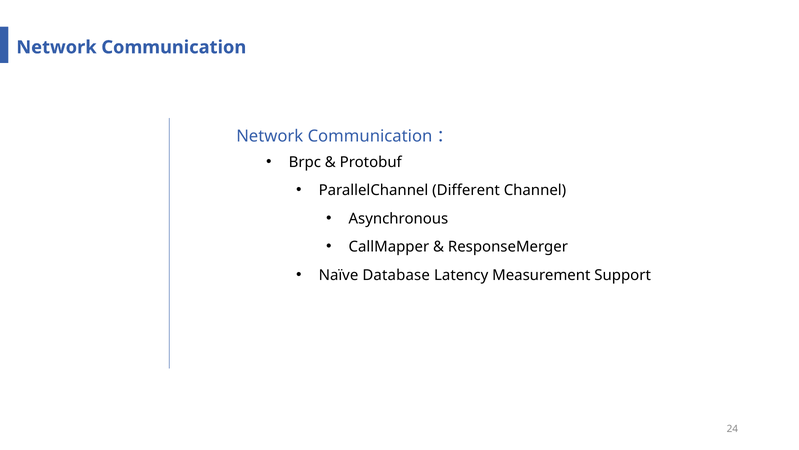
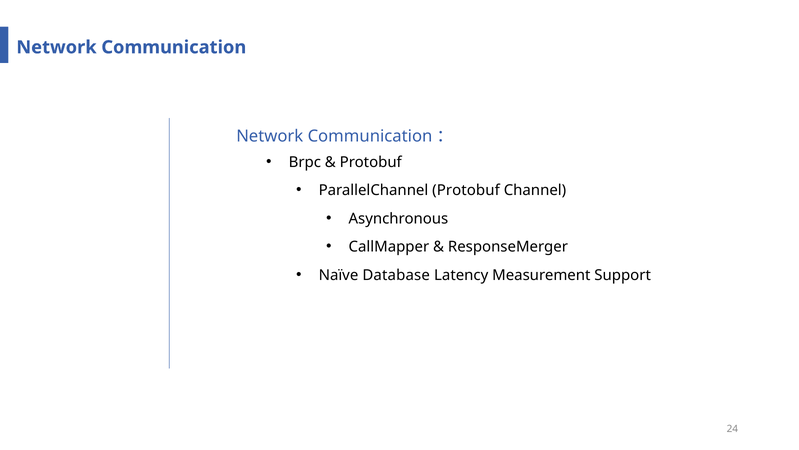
ParallelChannel Different: Different -> Protobuf
